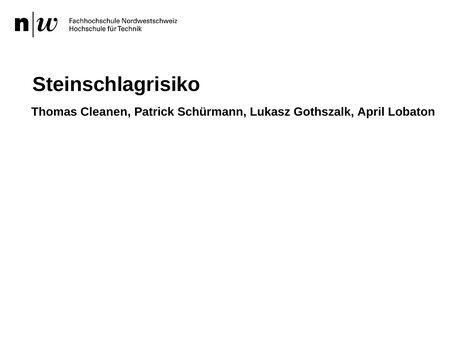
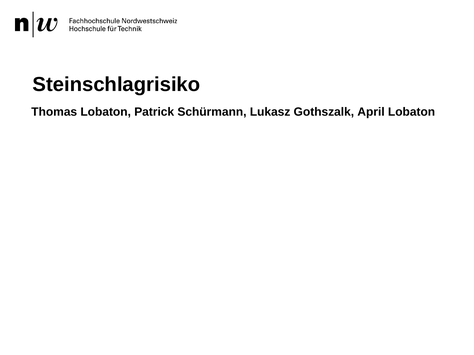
Thomas Cleanen: Cleanen -> Lobaton
